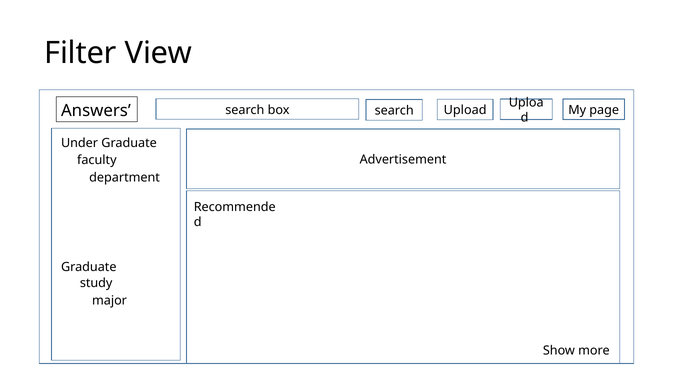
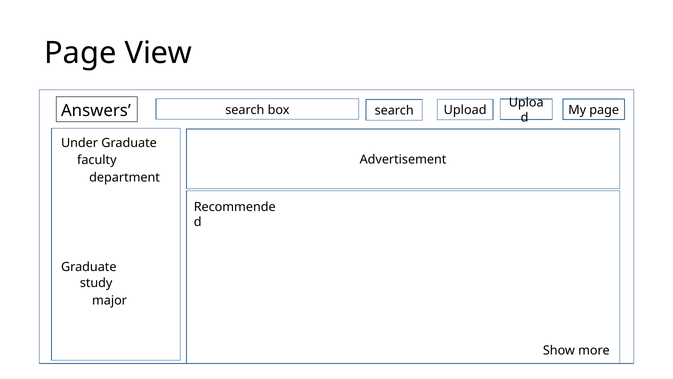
Filter at (81, 53): Filter -> Page
